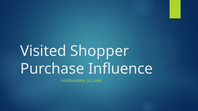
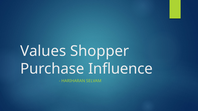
Visited: Visited -> Values
